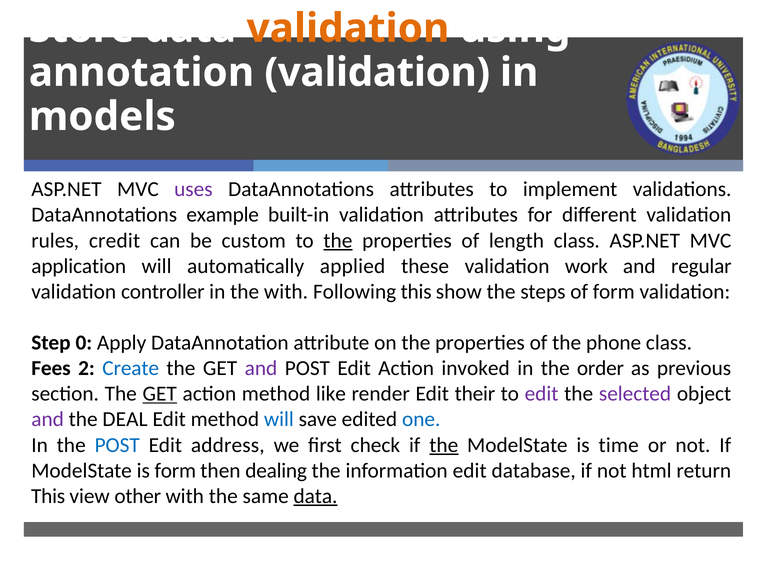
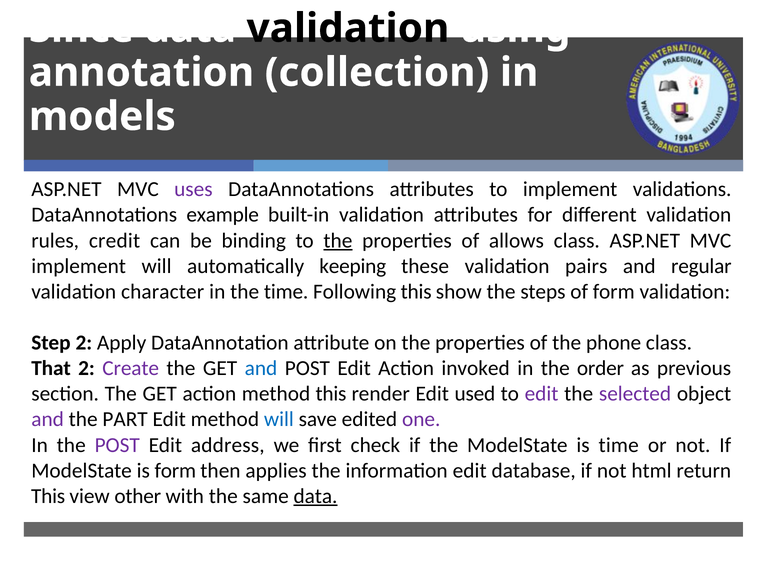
Store: Store -> Since
validation at (348, 28) colour: orange -> black
annotation validation: validation -> collection
custom: custom -> binding
length: length -> allows
application at (79, 266): application -> implement
applied: applied -> keeping
work: work -> pairs
controller: controller -> character
the with: with -> time
Step 0: 0 -> 2
Fees: Fees -> That
Create colour: blue -> purple
and at (261, 368) colour: purple -> blue
GET at (160, 394) underline: present -> none
method like: like -> this
their: their -> used
DEAL: DEAL -> PART
one colour: blue -> purple
POST at (117, 445) colour: blue -> purple
the at (444, 445) underline: present -> none
dealing: dealing -> applies
